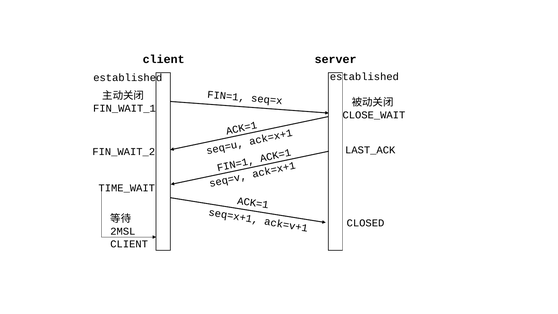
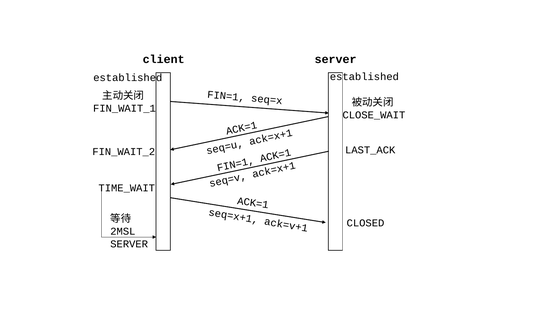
CLIENT at (129, 244): CLIENT -> SERVER
